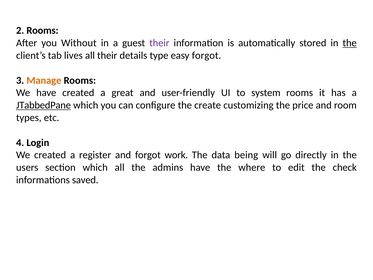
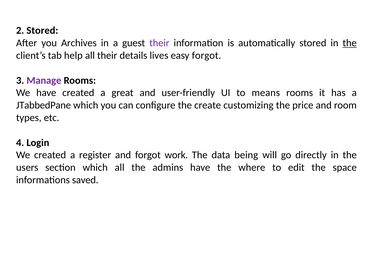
2 Rooms: Rooms -> Stored
Without: Without -> Archives
lives: lives -> help
type: type -> lives
Manage colour: orange -> purple
system: system -> means
JTabbedPane underline: present -> none
check: check -> space
